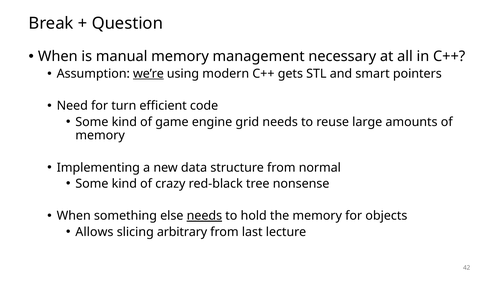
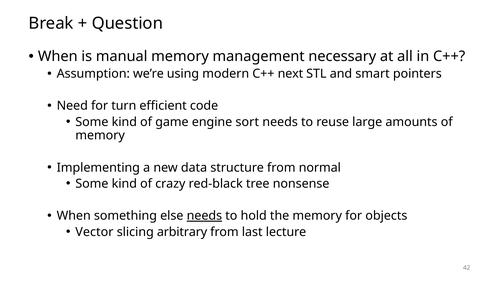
we’re underline: present -> none
gets: gets -> next
grid: grid -> sort
Allows: Allows -> Vector
